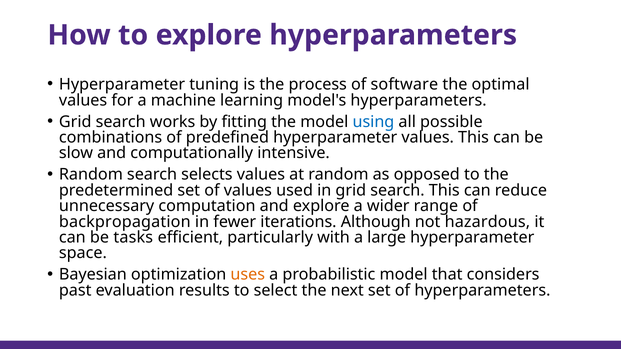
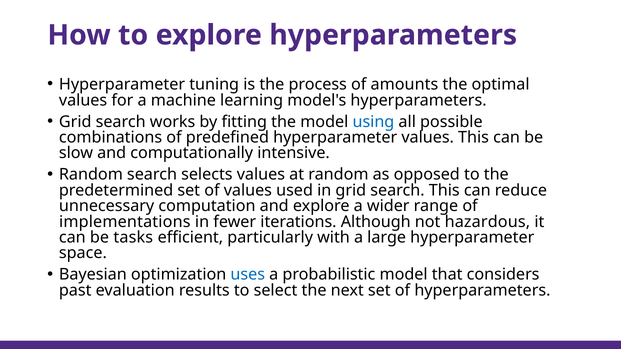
software: software -> amounts
backpropagation: backpropagation -> implementations
uses colour: orange -> blue
